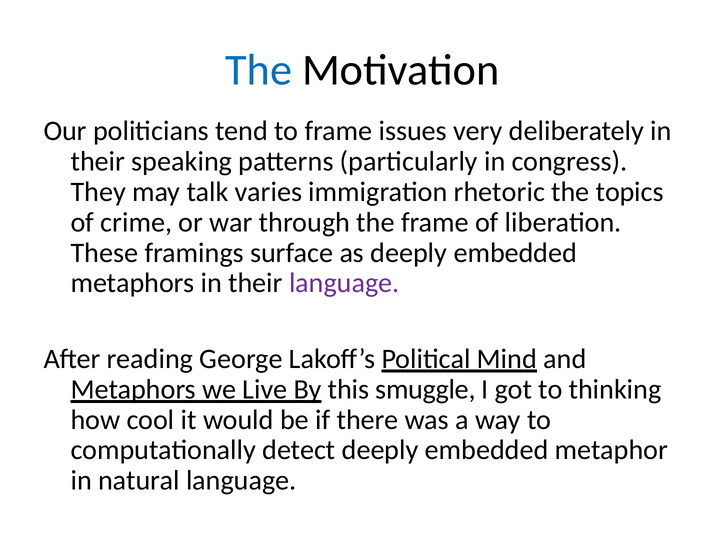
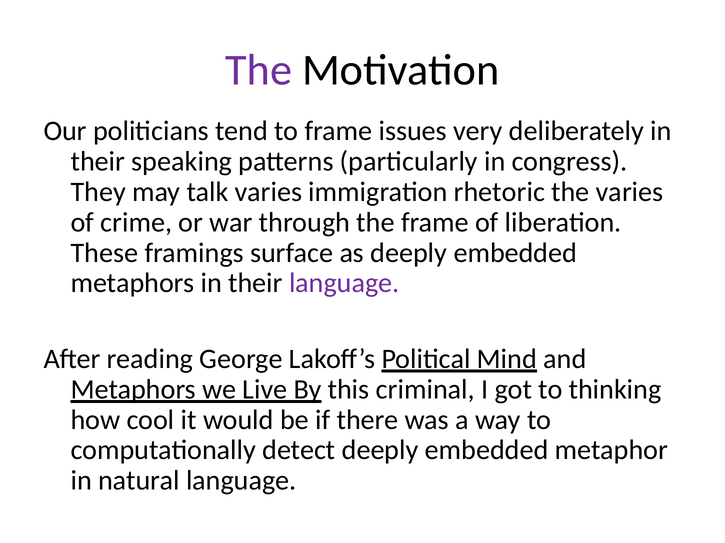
The at (259, 70) colour: blue -> purple
the topics: topics -> varies
smuggle: smuggle -> criminal
